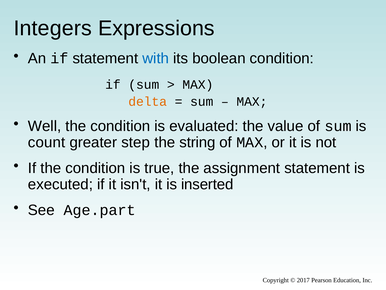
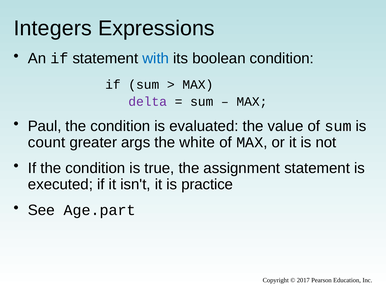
delta colour: orange -> purple
Well: Well -> Paul
step: step -> args
string: string -> white
inserted: inserted -> practice
